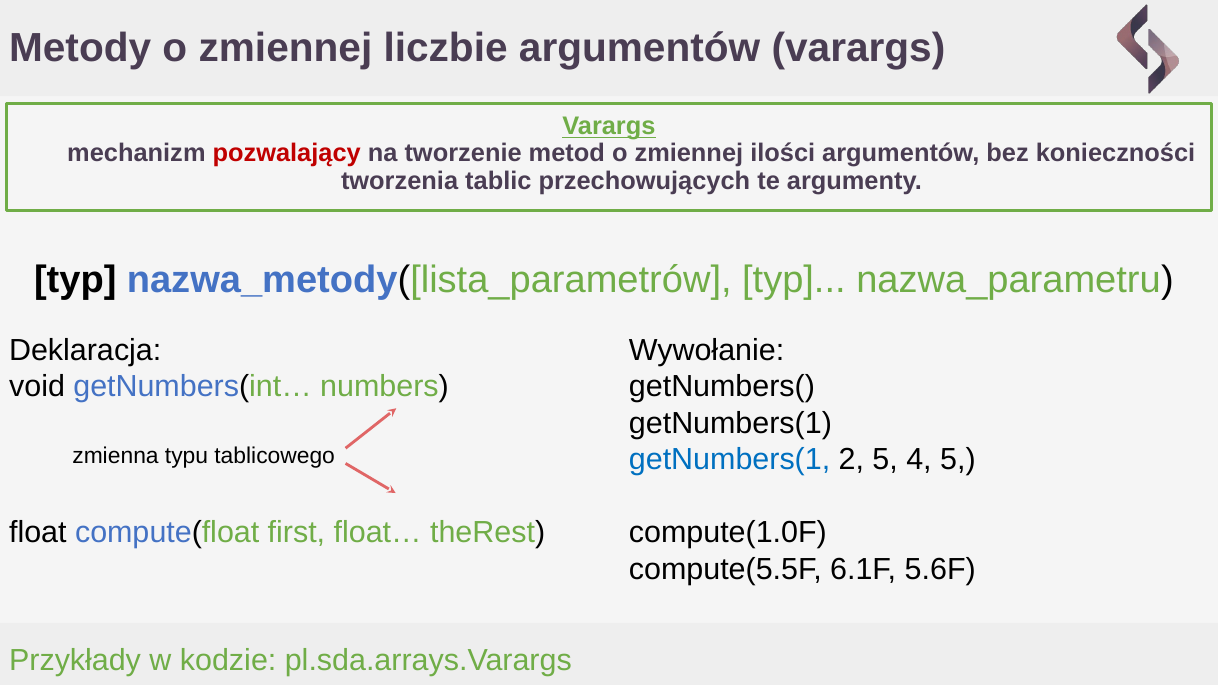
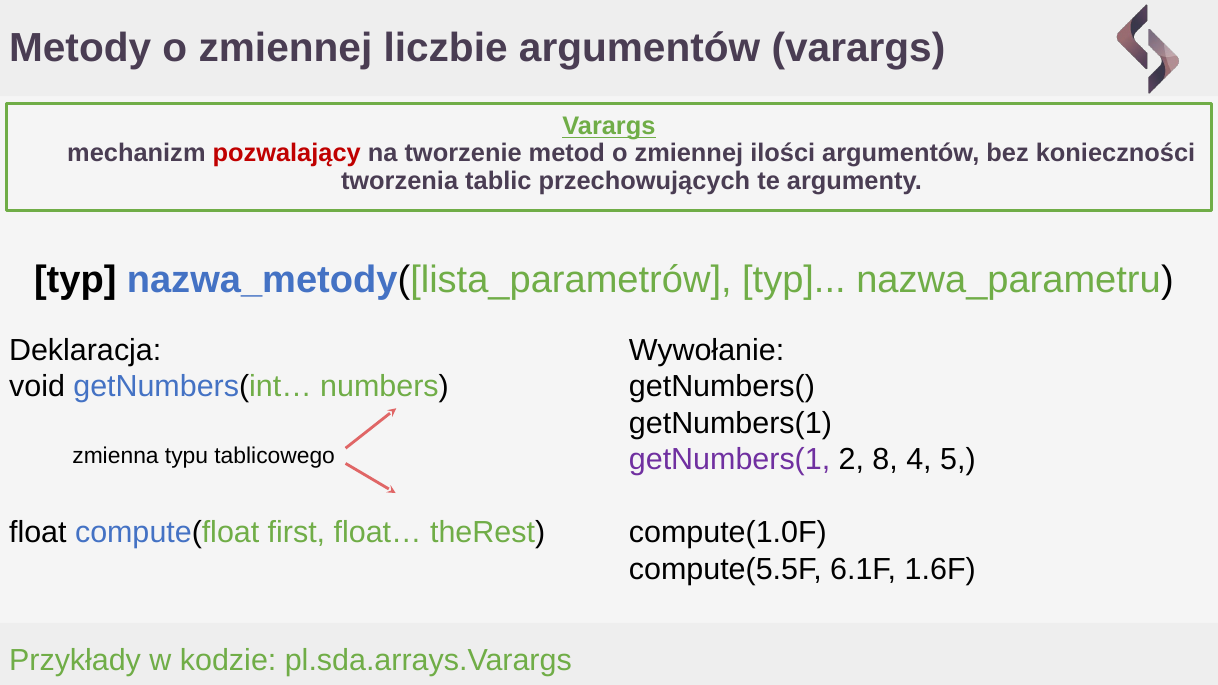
getNumbers(1 at (730, 460) colour: blue -> purple
2 5: 5 -> 8
5.6F: 5.6F -> 1.6F
